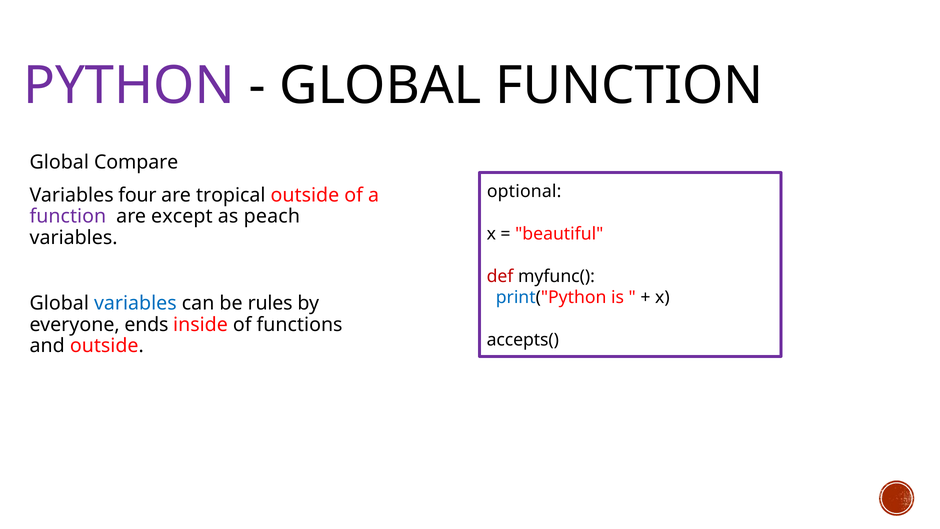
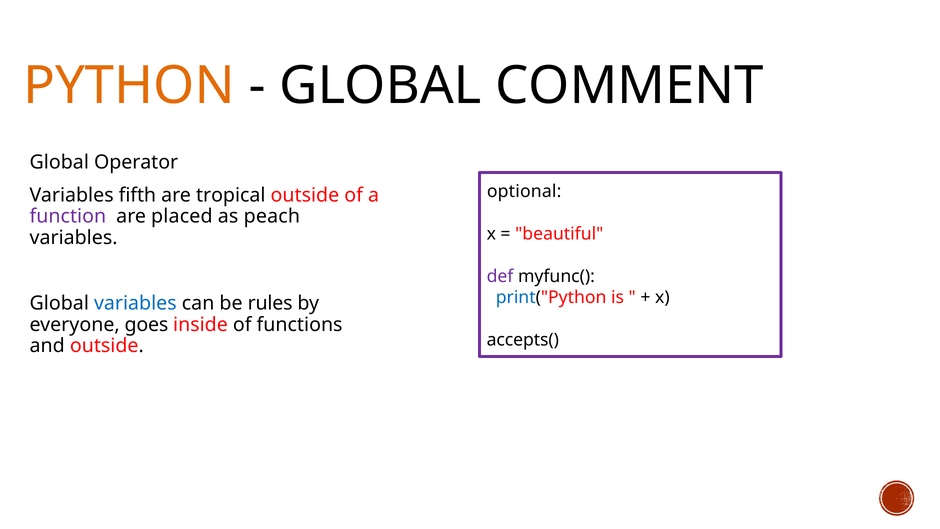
PYTHON colour: purple -> orange
GLOBAL FUNCTION: FUNCTION -> COMMENT
Compare: Compare -> Operator
four: four -> fifth
except: except -> placed
def colour: red -> purple
ends: ends -> goes
